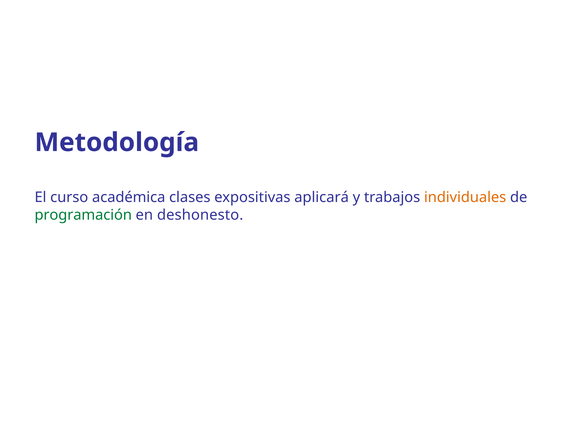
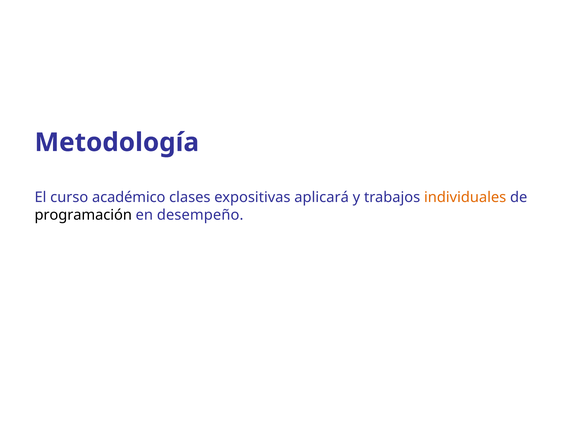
académica: académica -> académico
programación colour: green -> black
deshonesto: deshonesto -> desempeño
